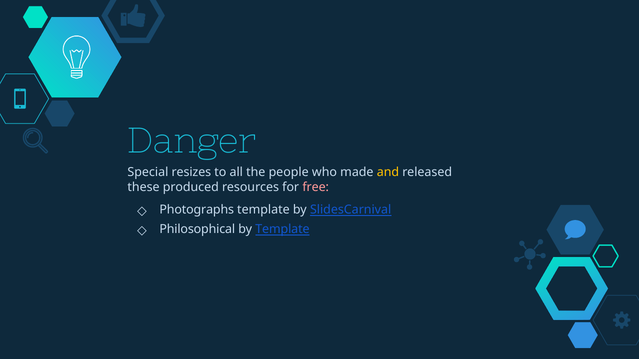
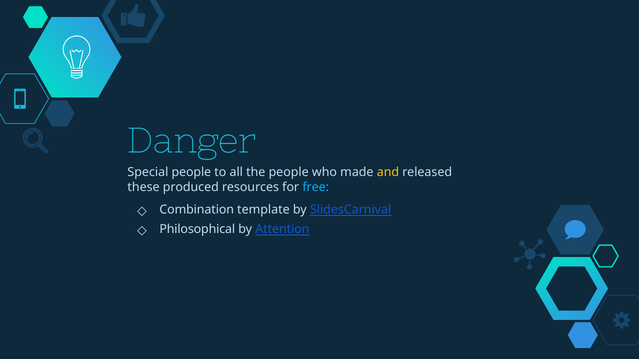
Special resizes: resizes -> people
free colour: pink -> light blue
Photographs: Photographs -> Combination
by Template: Template -> Attention
